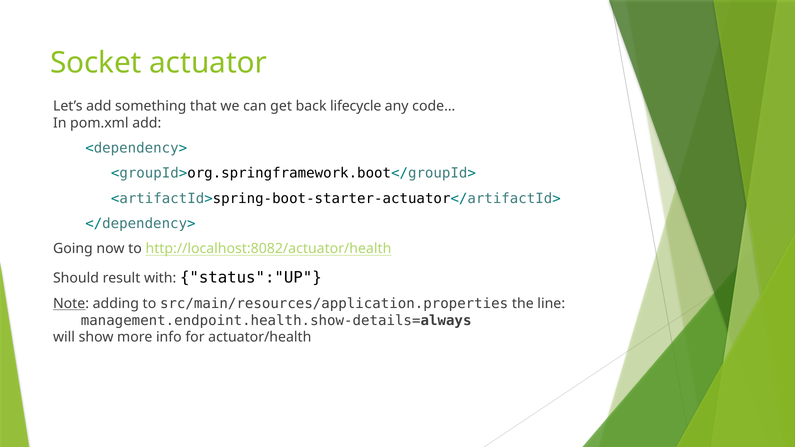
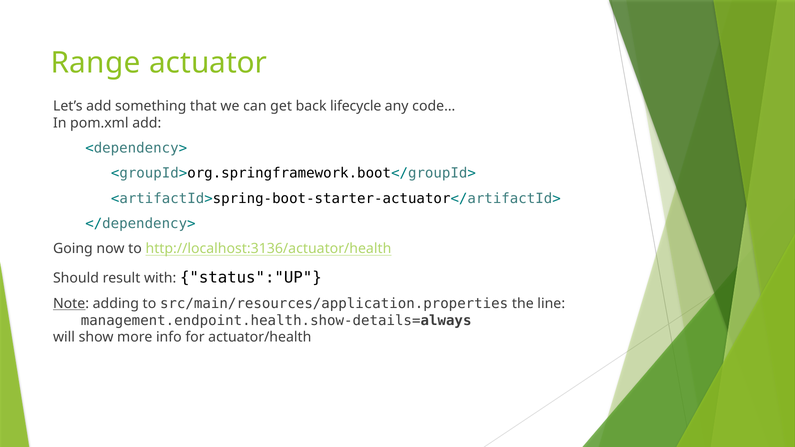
Socket: Socket -> Range
http://localhost:8082/actuator/health: http://localhost:8082/actuator/health -> http://localhost:3136/actuator/health
